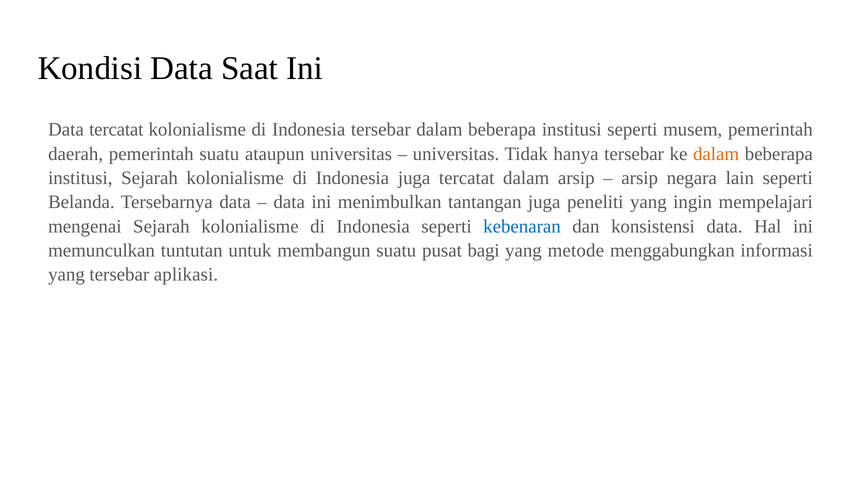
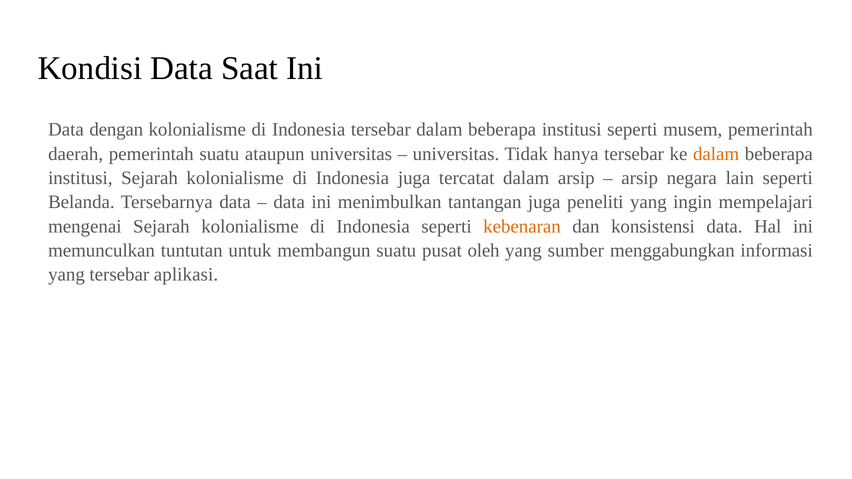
Data tercatat: tercatat -> dengan
kebenaran colour: blue -> orange
bagi: bagi -> oleh
metode: metode -> sumber
